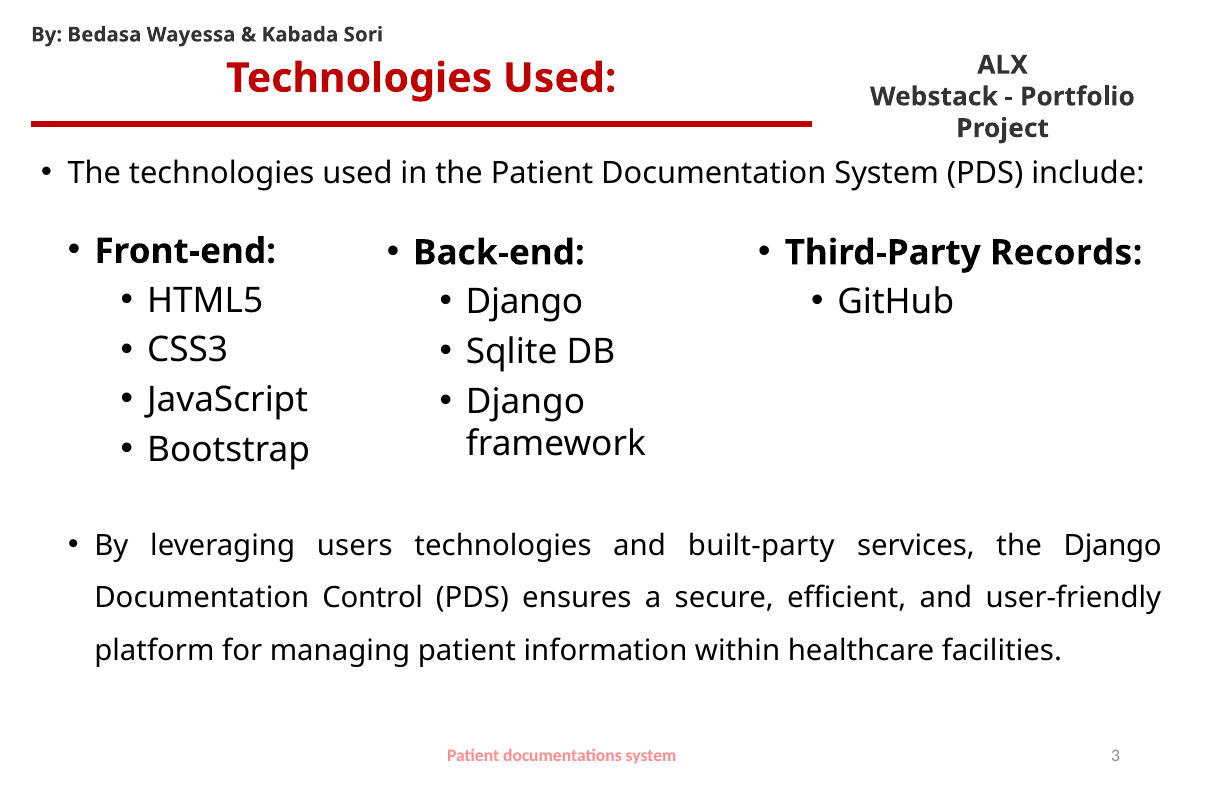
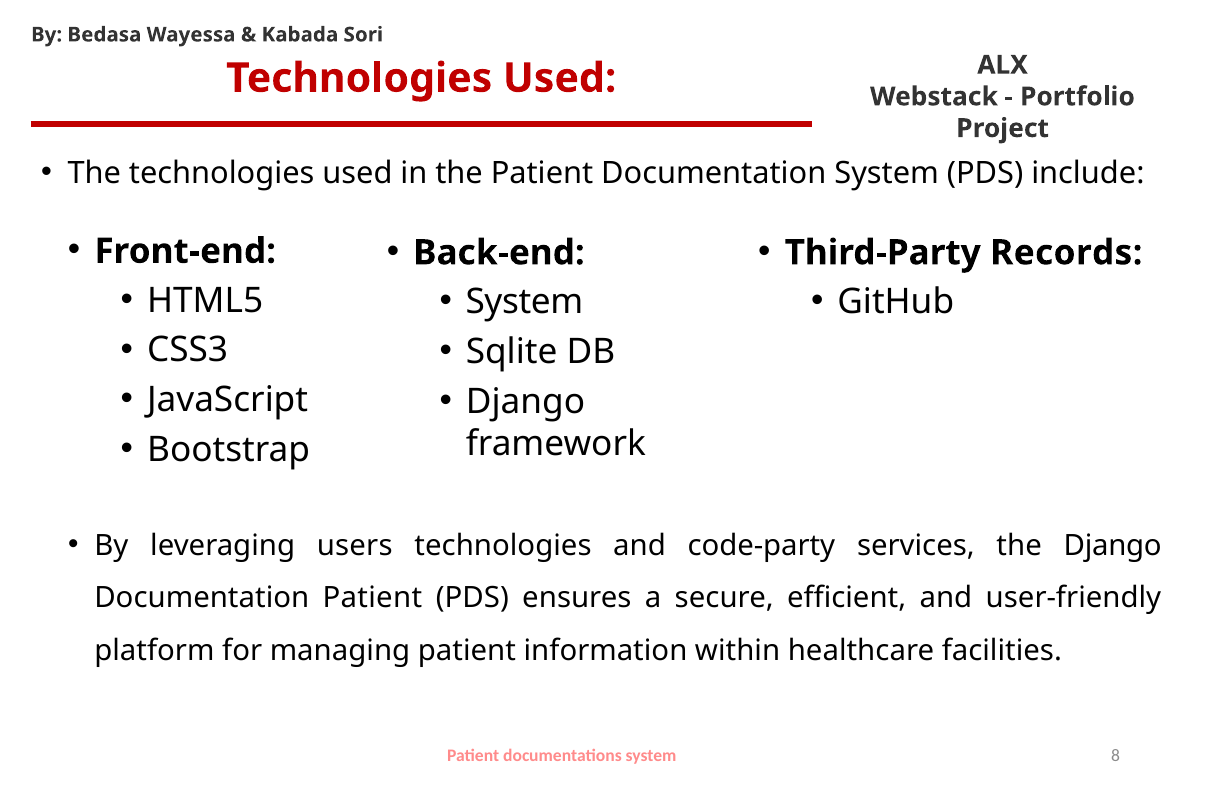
Django at (524, 302): Django -> System
built-party: built-party -> code-party
Documentation Control: Control -> Patient
3: 3 -> 8
